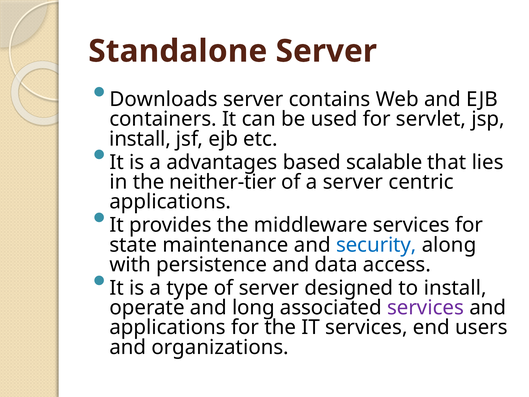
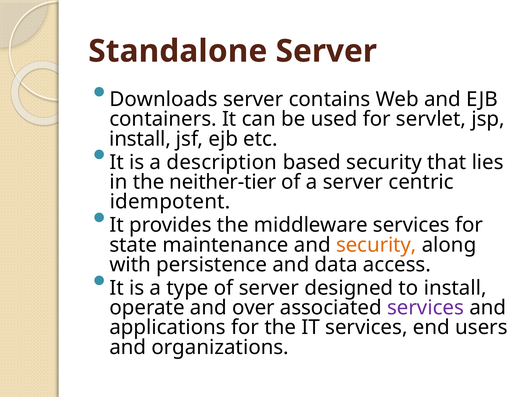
advantages: advantages -> description
based scalable: scalable -> security
applications at (170, 202): applications -> idempotent
security at (376, 245) colour: blue -> orange
long: long -> over
